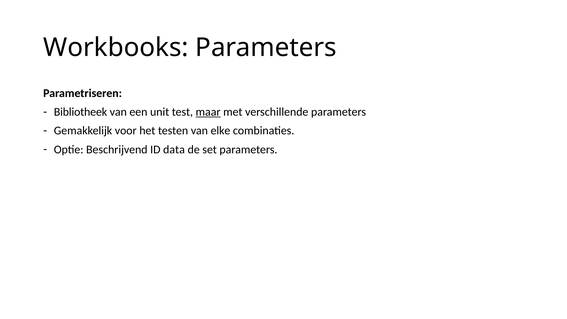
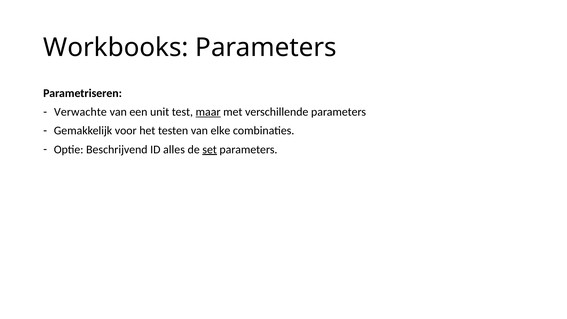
Bibliotheek: Bibliotheek -> Verwachte
data: data -> alles
set underline: none -> present
